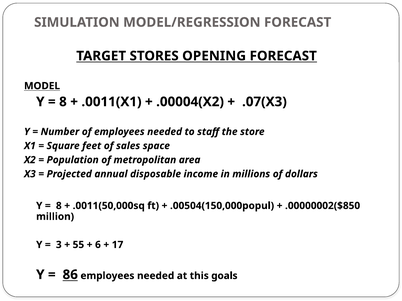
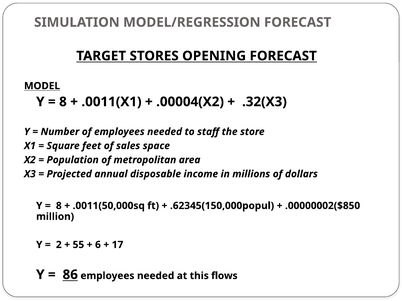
.07(X3: .07(X3 -> .32(X3
.00504(150,000popul: .00504(150,000popul -> .62345(150,000popul
3: 3 -> 2
goals: goals -> flows
